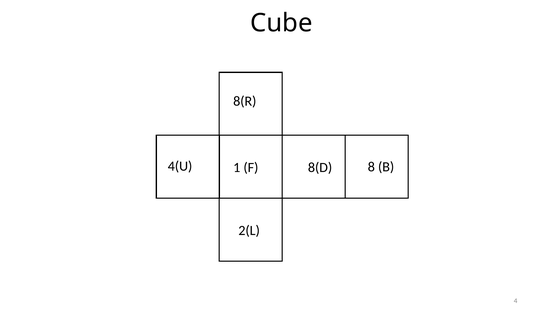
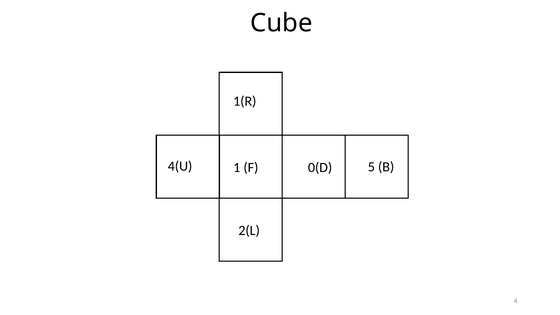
8(R: 8(R -> 1(R
8(D: 8(D -> 0(D
8: 8 -> 5
